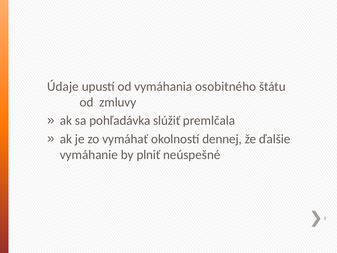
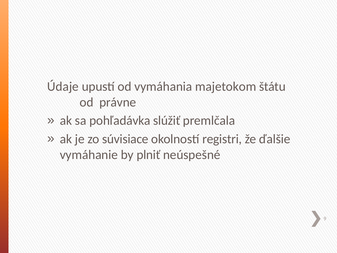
osobitného: osobitného -> majetokom
zmluvy: zmluvy -> právne
vymáhať: vymáhať -> súvisiace
dennej: dennej -> registri
